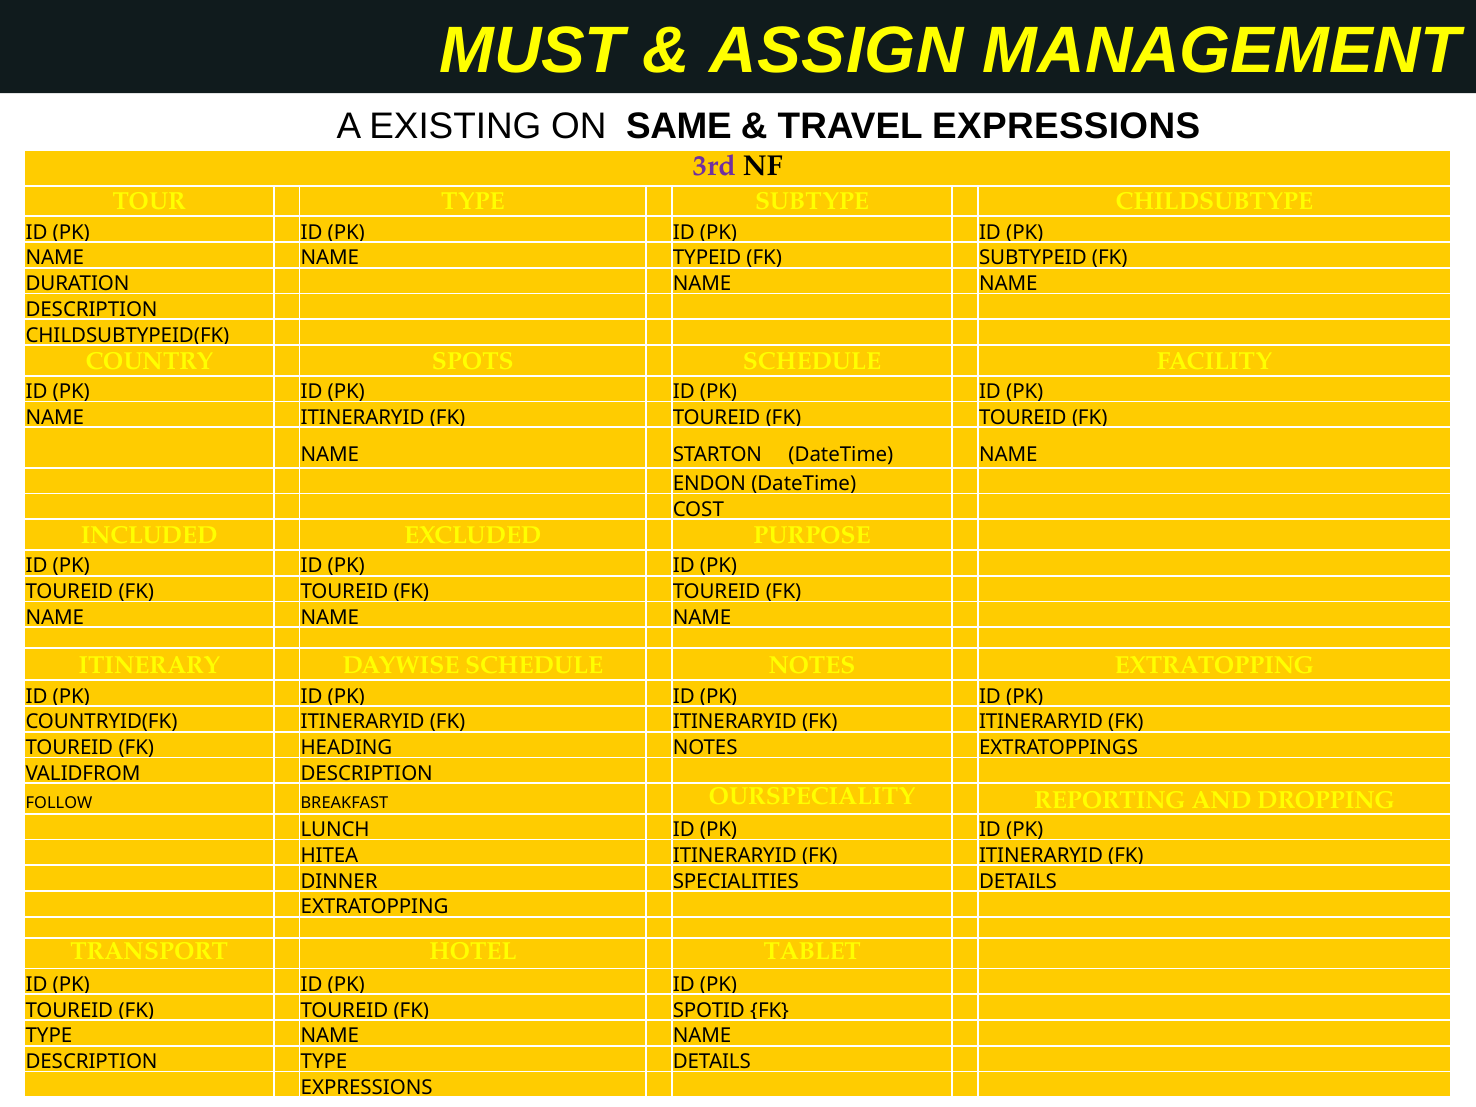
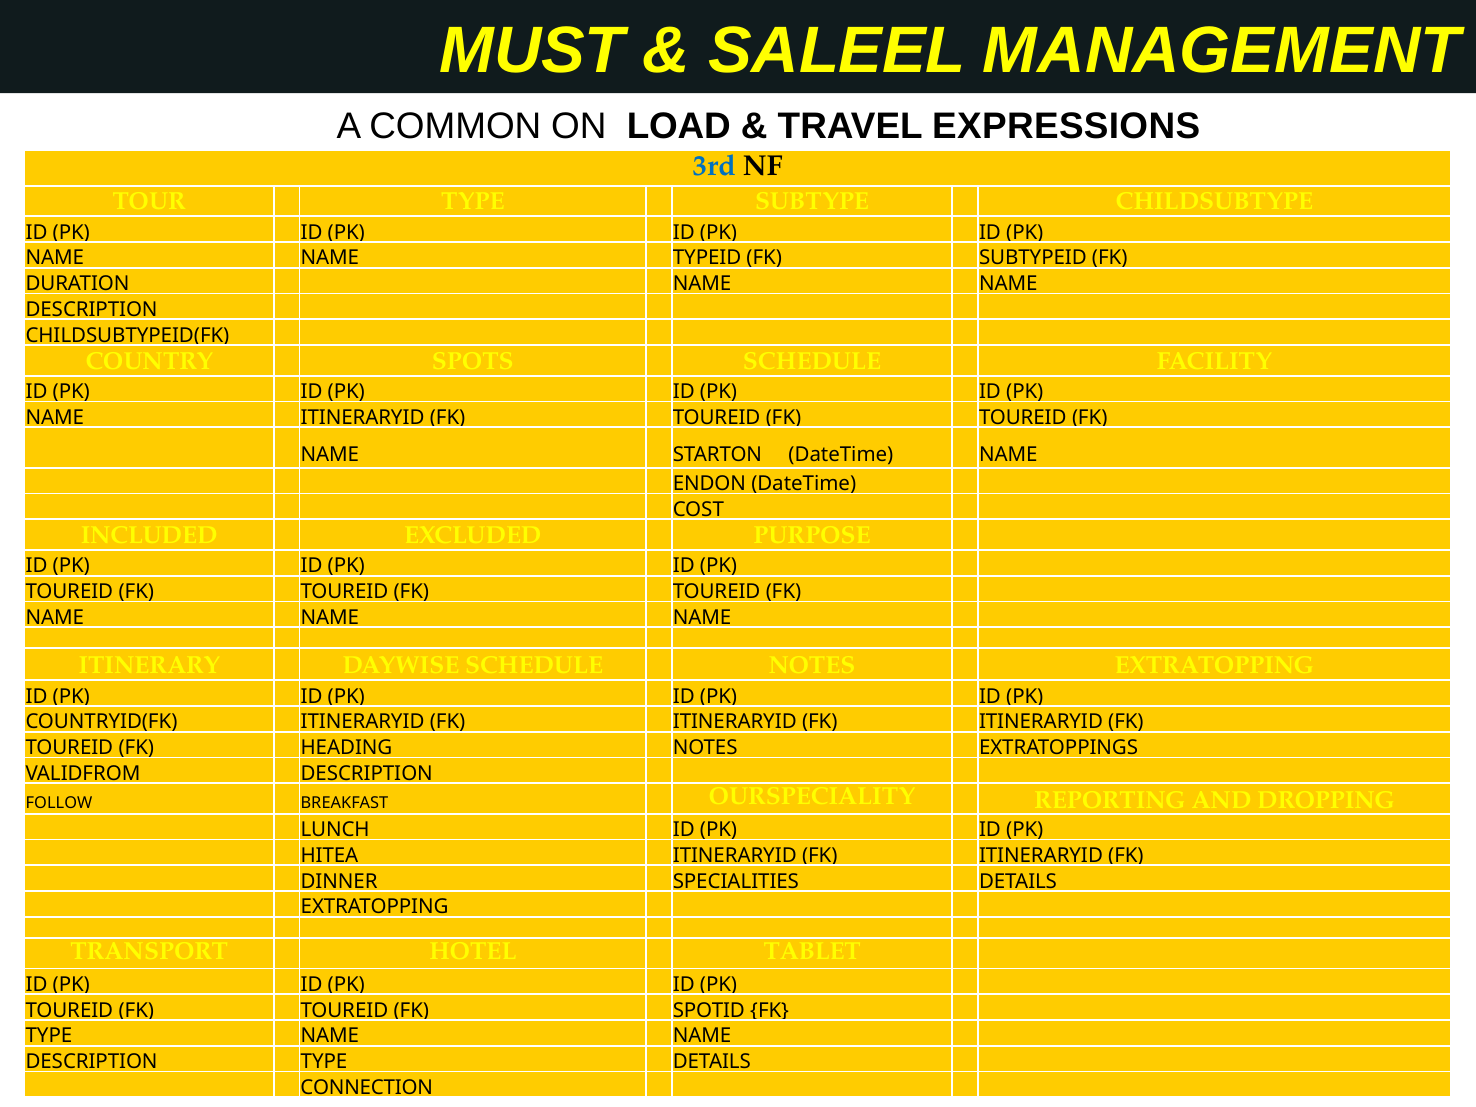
ASSIGN: ASSIGN -> SALEEL
EXISTING: EXISTING -> COMMON
SAME: SAME -> LOAD
3rd colour: purple -> blue
EXPRESSIONS at (367, 1088): EXPRESSIONS -> CONNECTION
